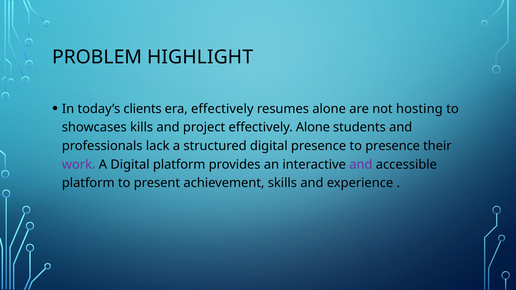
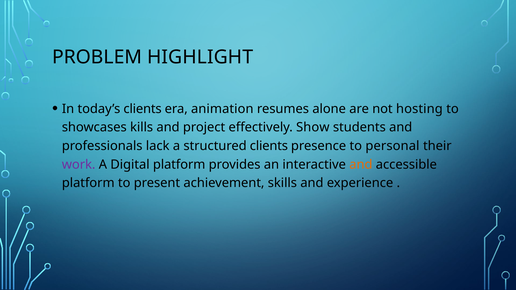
era effectively: effectively -> animation
effectively Alone: Alone -> Show
structured digital: digital -> clients
to presence: presence -> personal
and at (361, 165) colour: purple -> orange
